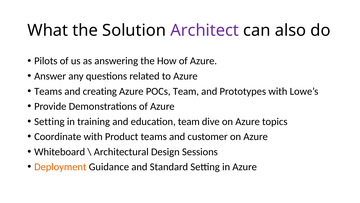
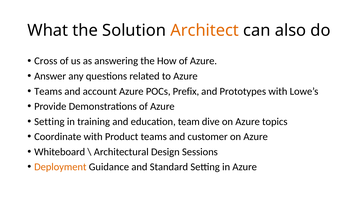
Architect colour: purple -> orange
Pilots: Pilots -> Cross
creating: creating -> account
POCs Team: Team -> Prefix
